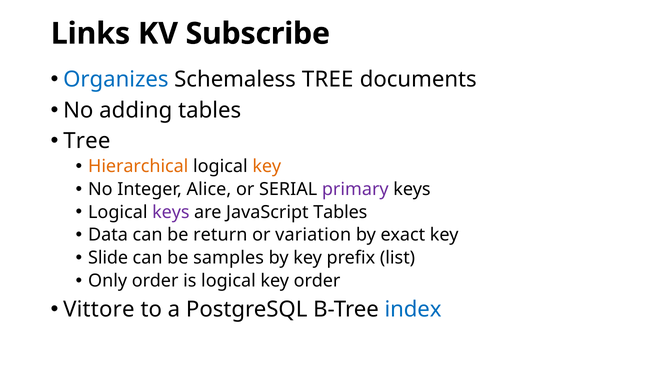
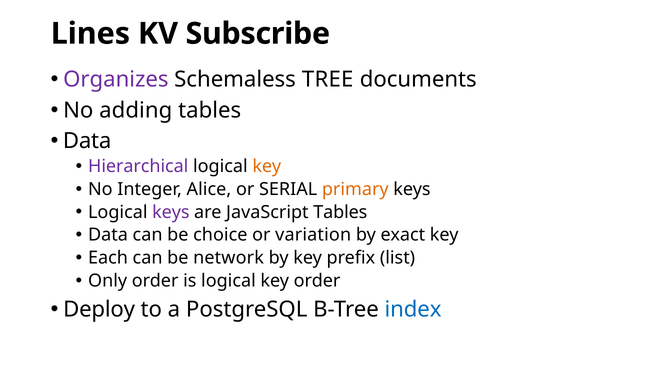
Links: Links -> Lines
Organizes colour: blue -> purple
Tree at (87, 141): Tree -> Data
Hierarchical colour: orange -> purple
primary colour: purple -> orange
return: return -> choice
Slide: Slide -> Each
samples: samples -> network
Vittore: Vittore -> Deploy
